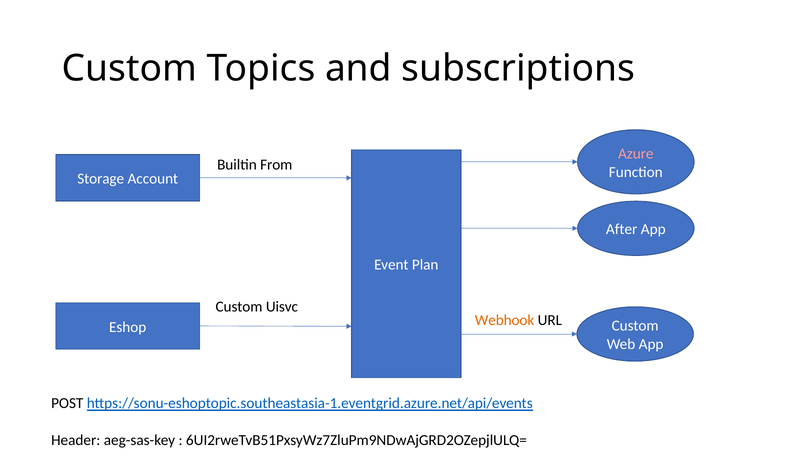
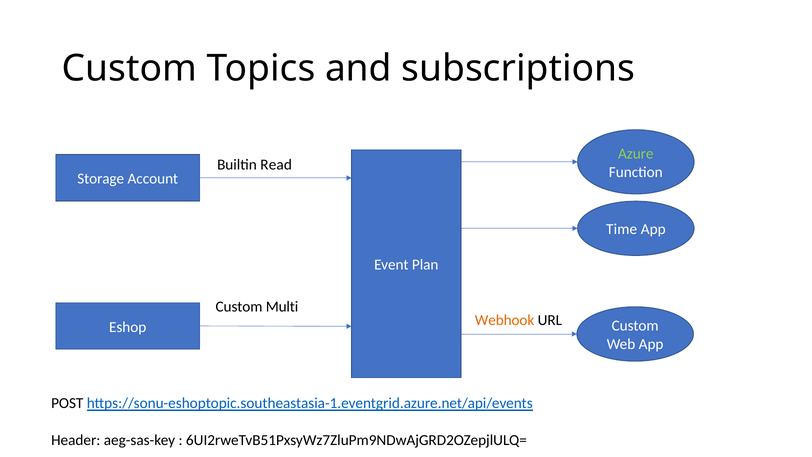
Azure colour: pink -> light green
From: From -> Read
After: After -> Time
Uisvc: Uisvc -> Multi
